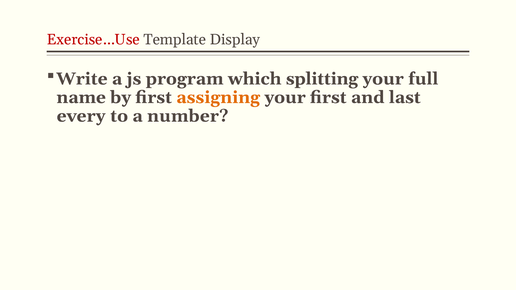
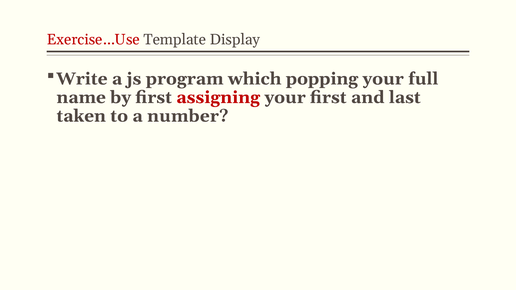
splitting: splitting -> popping
assigning colour: orange -> red
every: every -> taken
